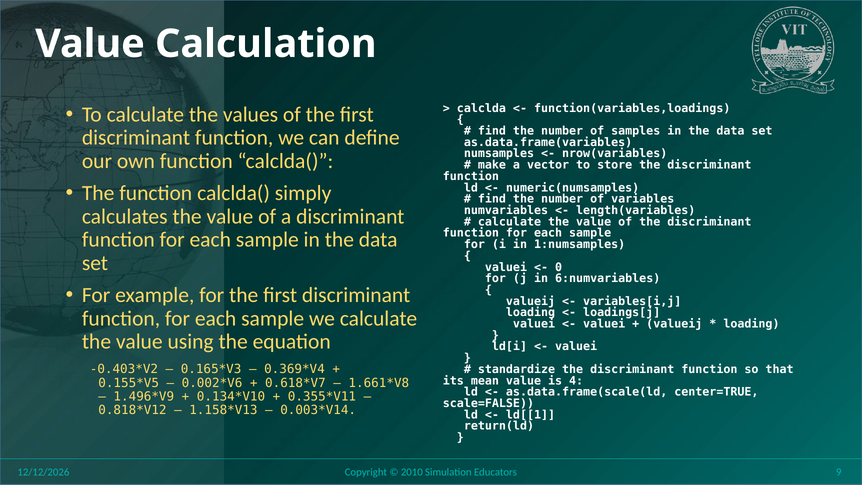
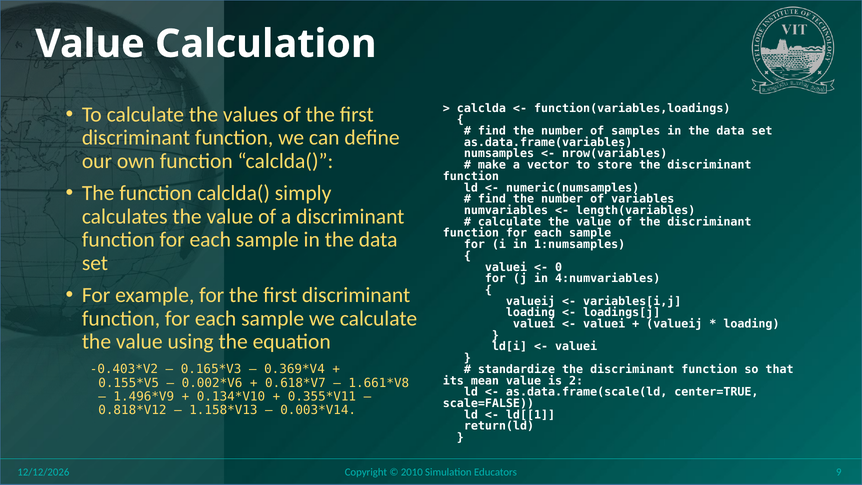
6:numvariables: 6:numvariables -> 4:numvariables
4: 4 -> 2
